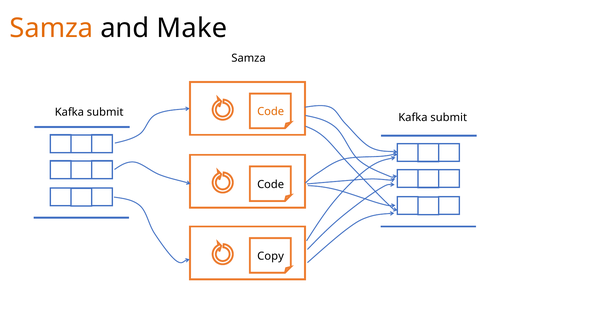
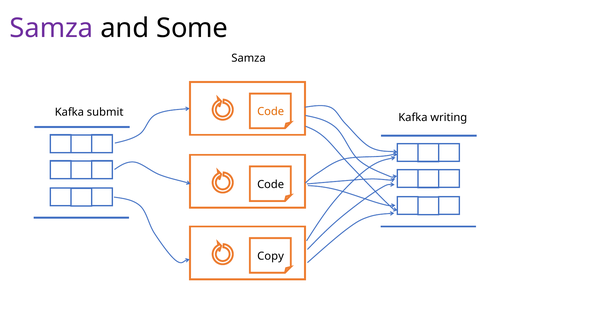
Samza at (51, 28) colour: orange -> purple
Make: Make -> Some
submit at (449, 118): submit -> writing
